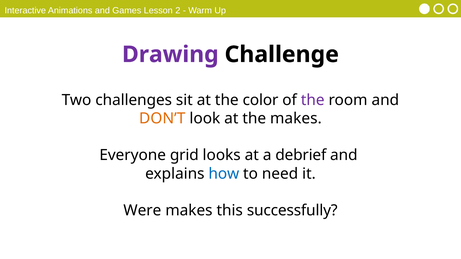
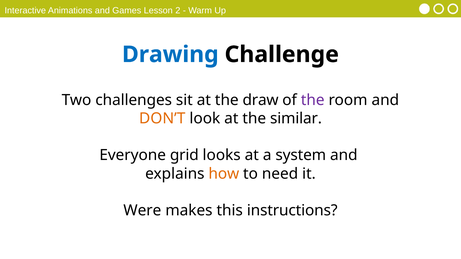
Drawing colour: purple -> blue
color: color -> draw
the makes: makes -> similar
debrief: debrief -> system
how colour: blue -> orange
successfully: successfully -> instructions
